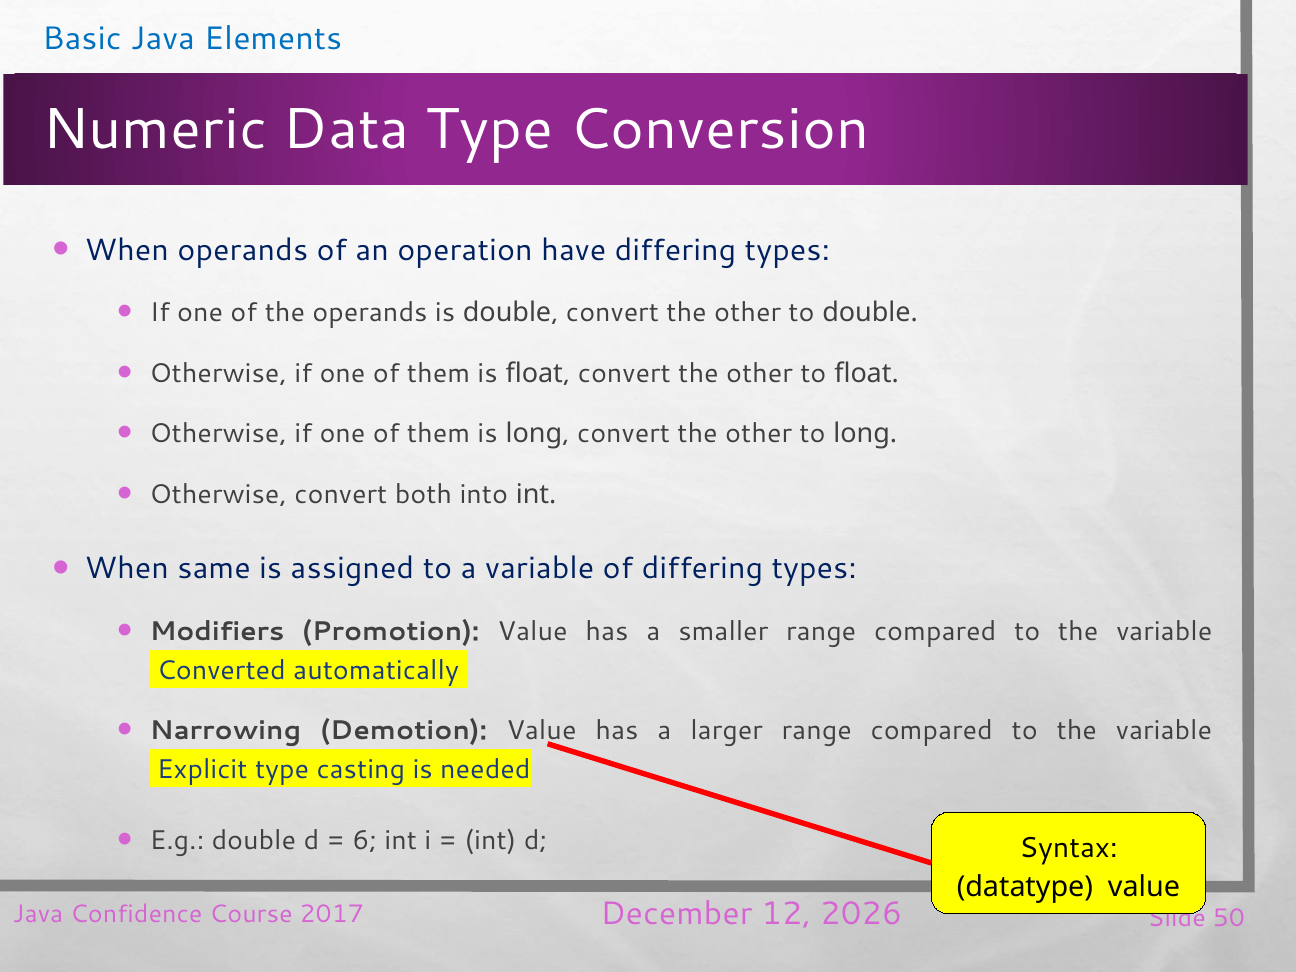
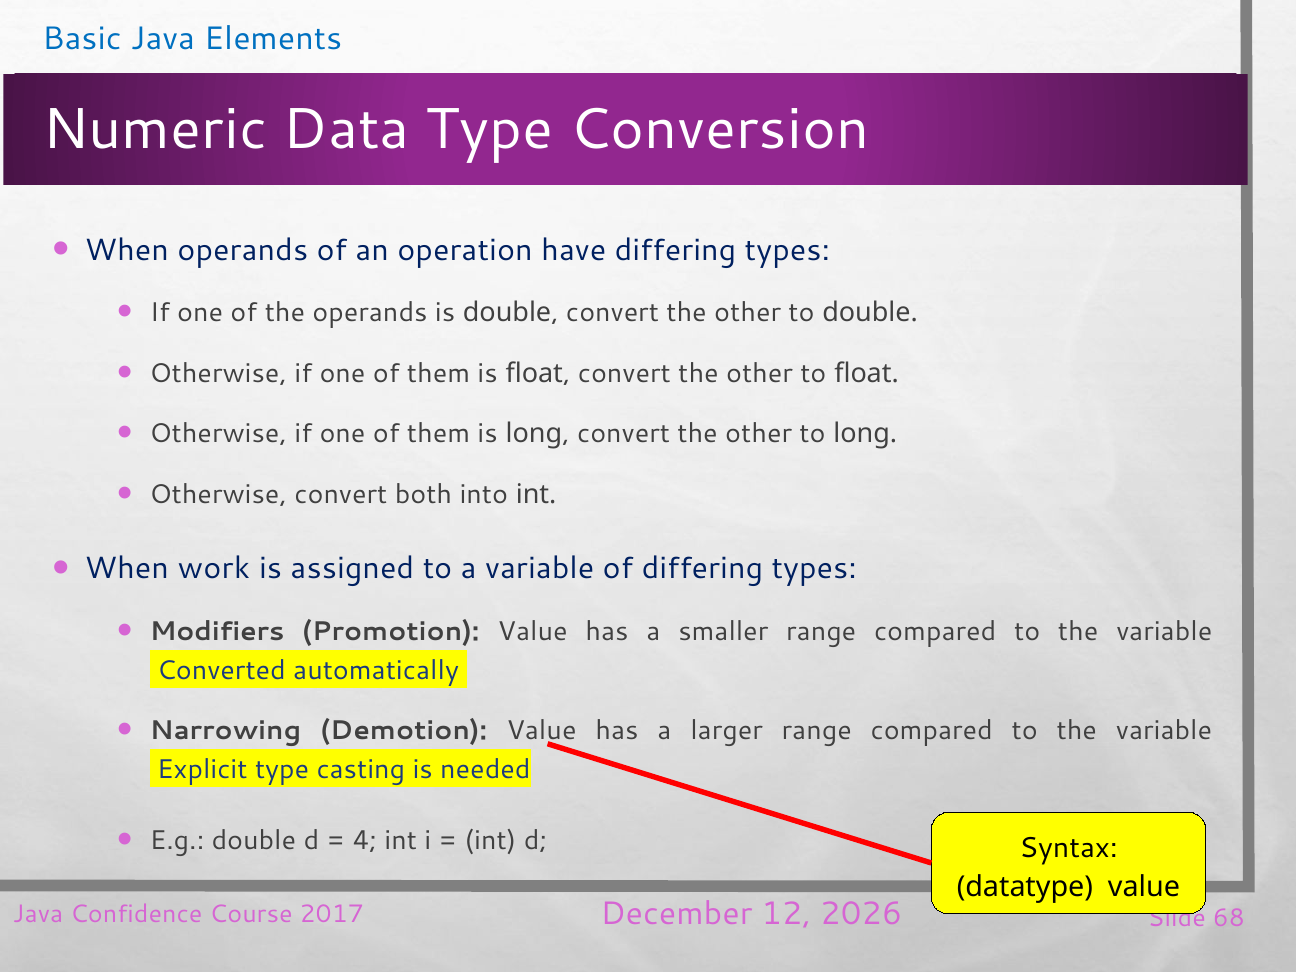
same: same -> work
6: 6 -> 4
50: 50 -> 68
